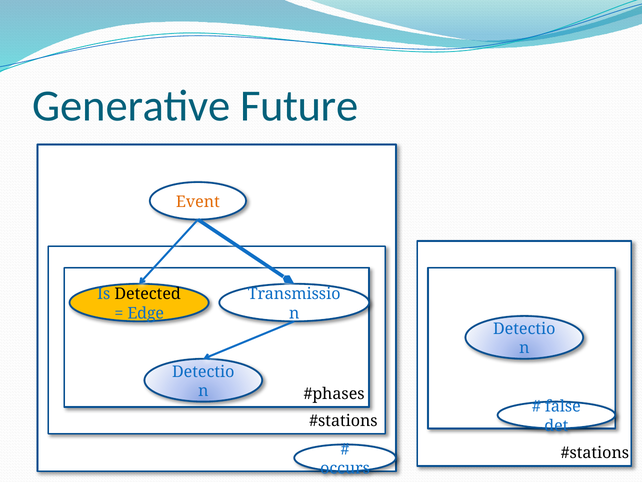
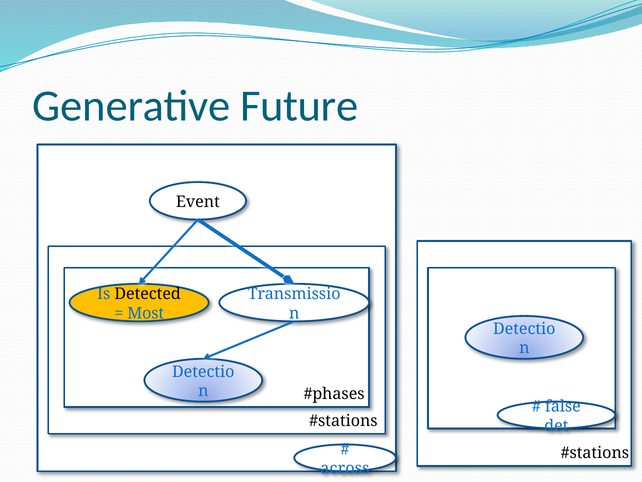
Event colour: orange -> black
Edge: Edge -> Most
occurs: occurs -> across
